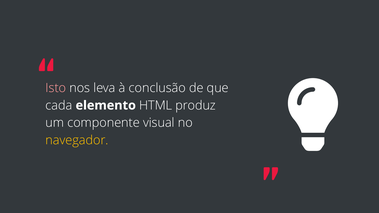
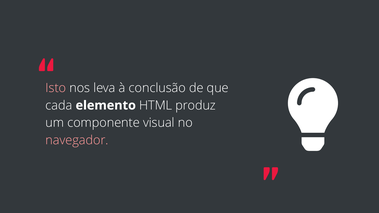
navegador colour: yellow -> pink
